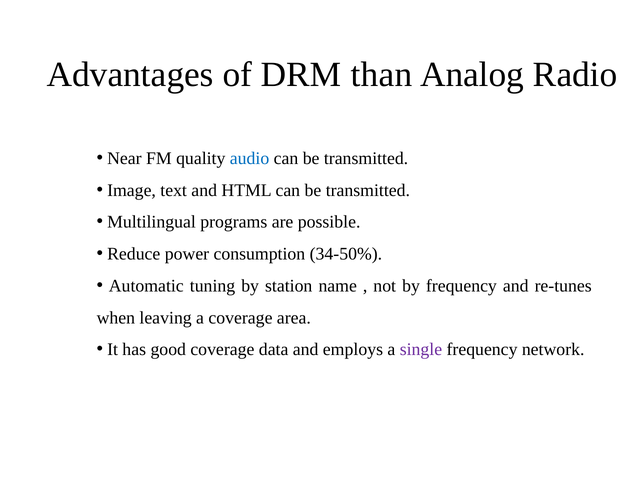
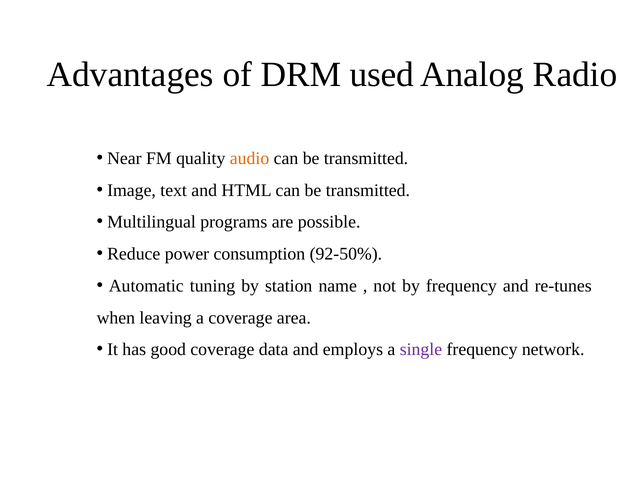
than: than -> used
audio colour: blue -> orange
34-50%: 34-50% -> 92-50%
